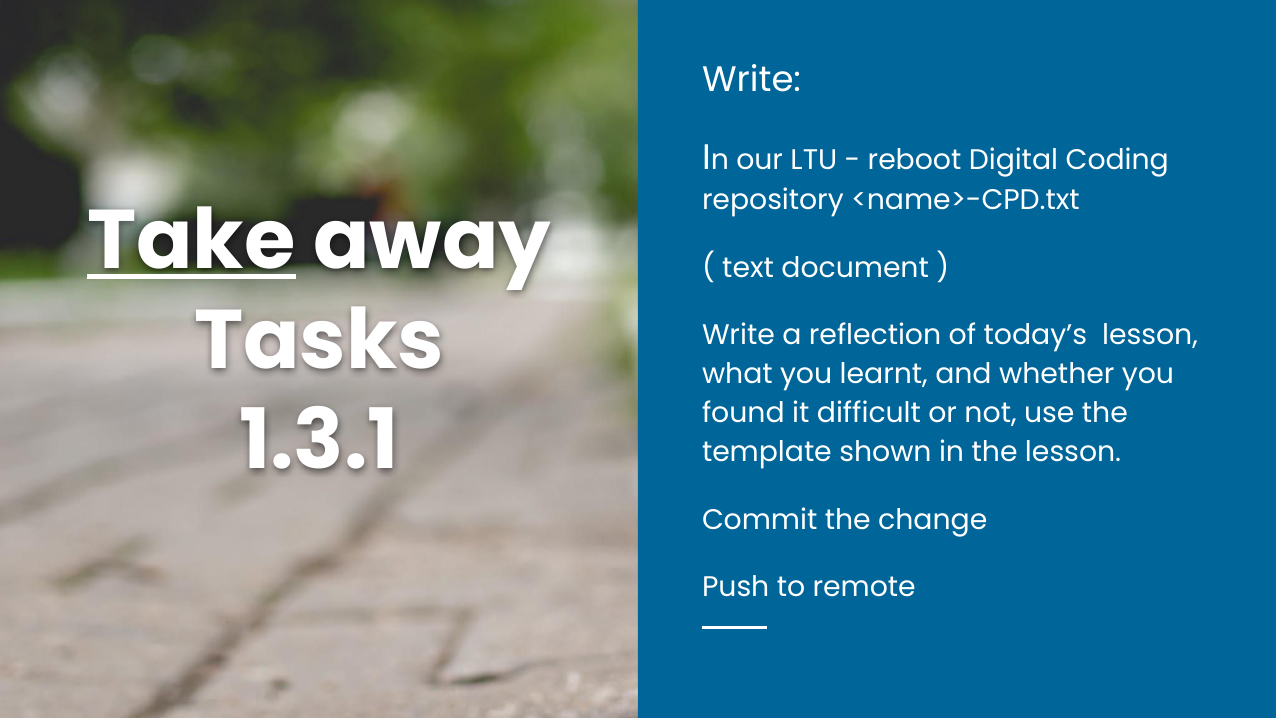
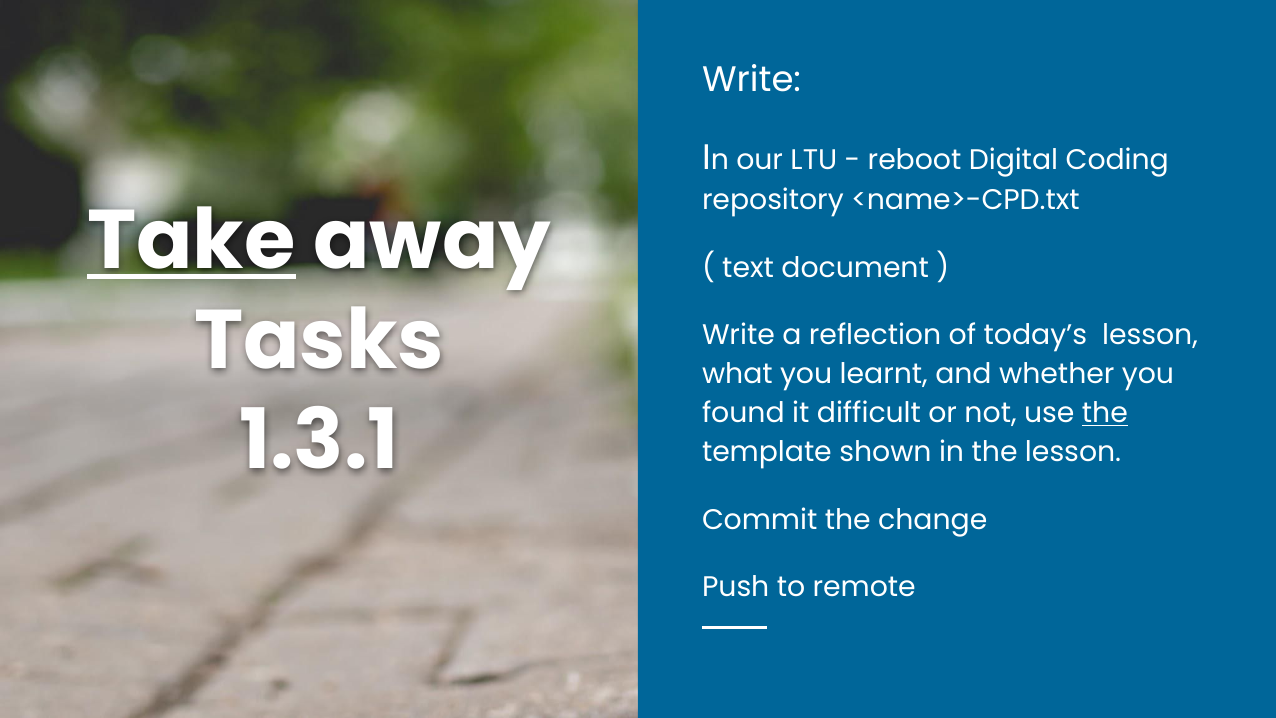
the at (1105, 413) underline: none -> present
